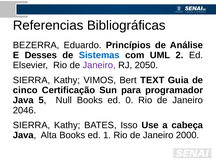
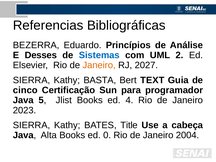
Janeiro at (99, 65) colour: purple -> orange
2050: 2050 -> 2027
VIMOS: VIMOS -> BASTA
Null: Null -> Jlist
0: 0 -> 4
2046: 2046 -> 2023
Isso: Isso -> Title
1: 1 -> 0
2000: 2000 -> 2004
